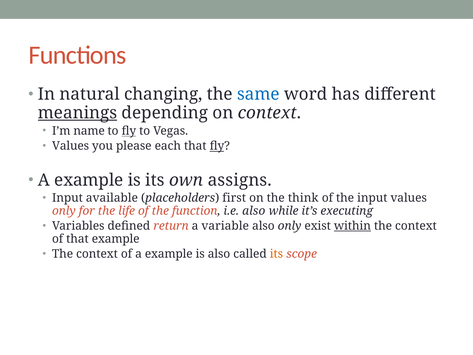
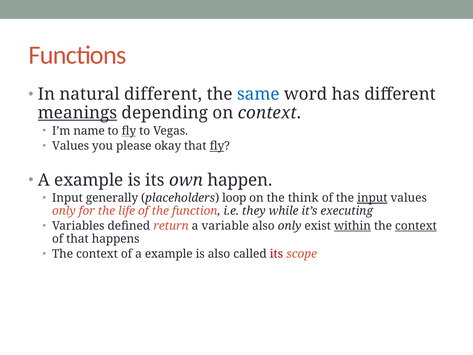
natural changing: changing -> different
each: each -> okay
assigns: assigns -> happen
available: available -> generally
first: first -> loop
input at (372, 198) underline: none -> present
i.e also: also -> they
context at (416, 226) underline: none -> present
that example: example -> happens
its at (276, 254) colour: orange -> red
